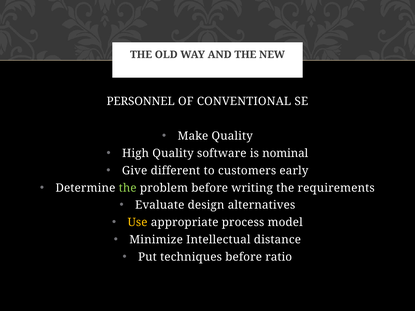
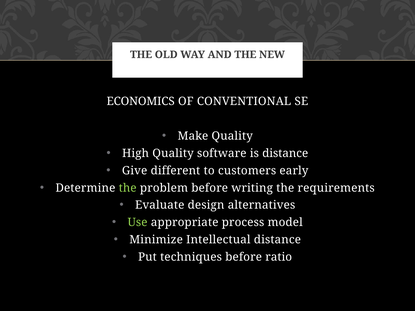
PERSONNEL: PERSONNEL -> ECONOMICS
is nominal: nominal -> distance
Use colour: yellow -> light green
